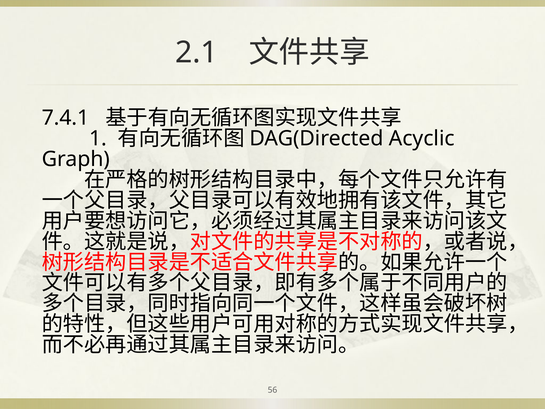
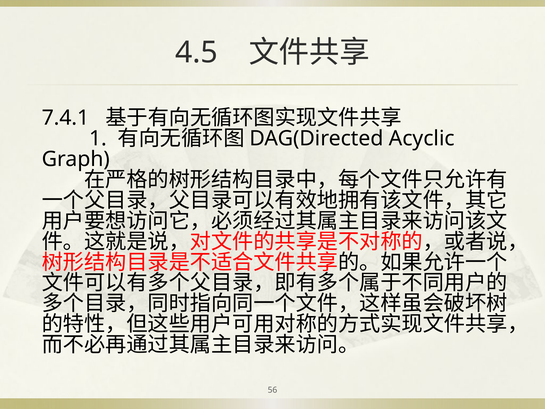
2.1: 2.1 -> 4.5
